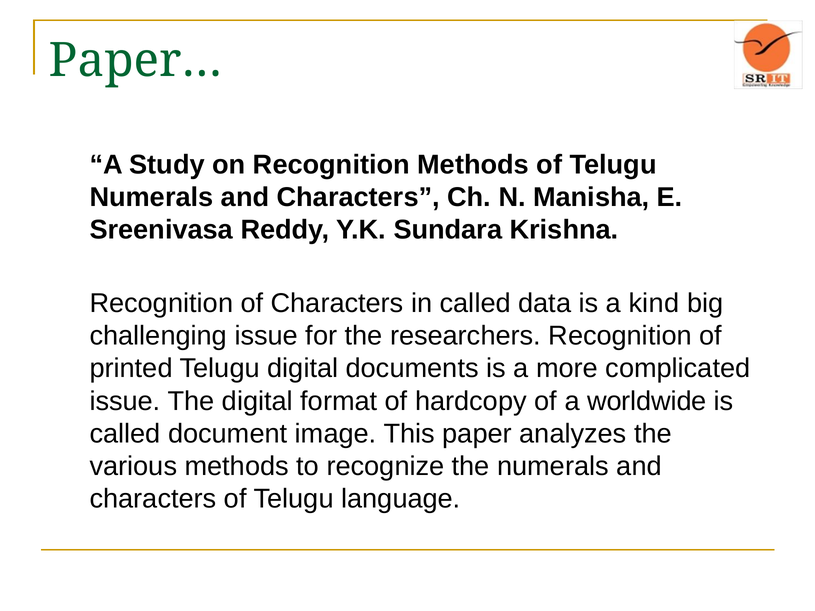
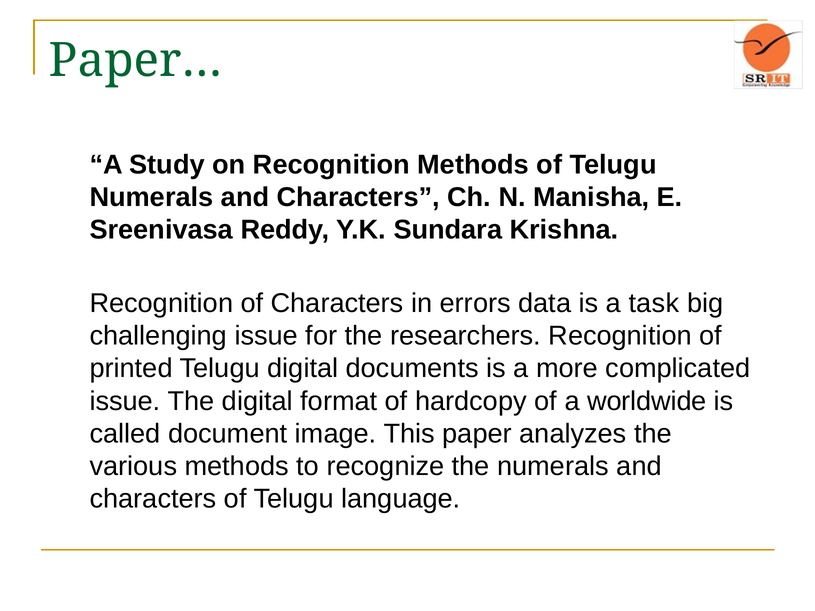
in called: called -> errors
kind: kind -> task
